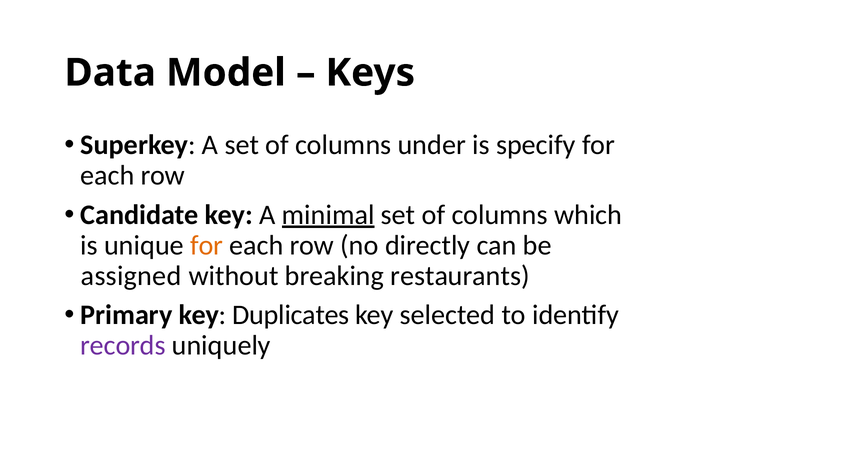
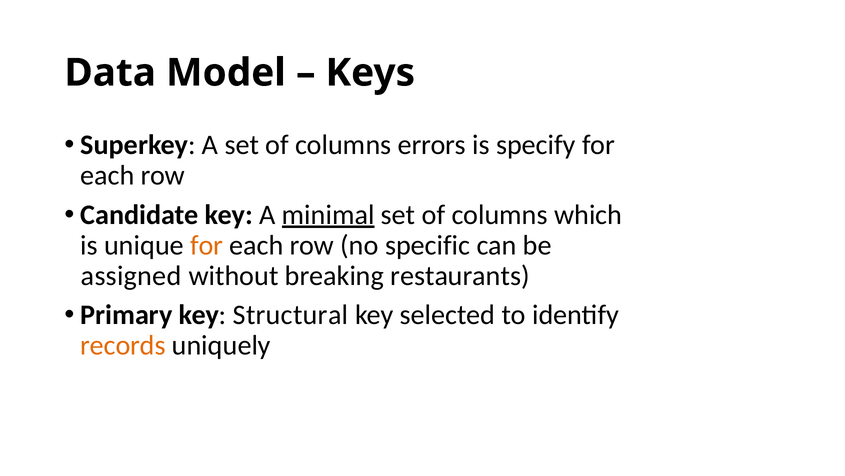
under: under -> errors
directly: directly -> specific
Duplicates: Duplicates -> Structural
records colour: purple -> orange
